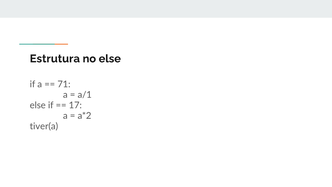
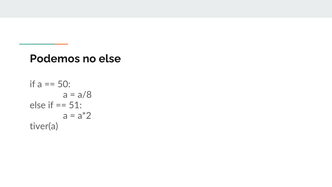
Estrutura: Estrutura -> Podemos
71: 71 -> 50
a/1: a/1 -> a/8
17: 17 -> 51
